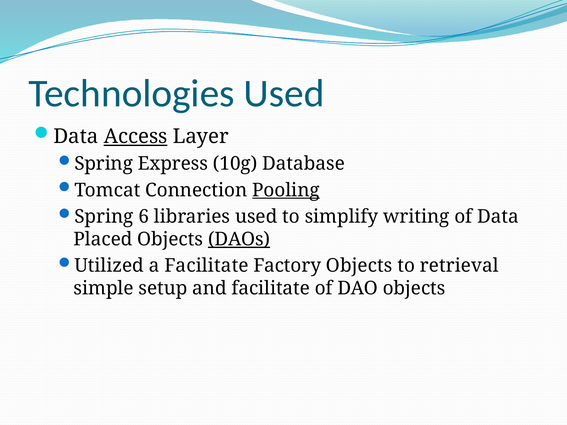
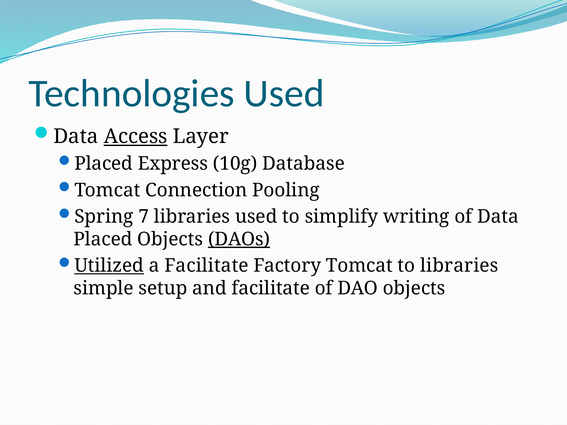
Spring at (104, 164): Spring -> Placed
Pooling underline: present -> none
6: 6 -> 7
Utilized underline: none -> present
Factory Objects: Objects -> Tomcat
to retrieval: retrieval -> libraries
